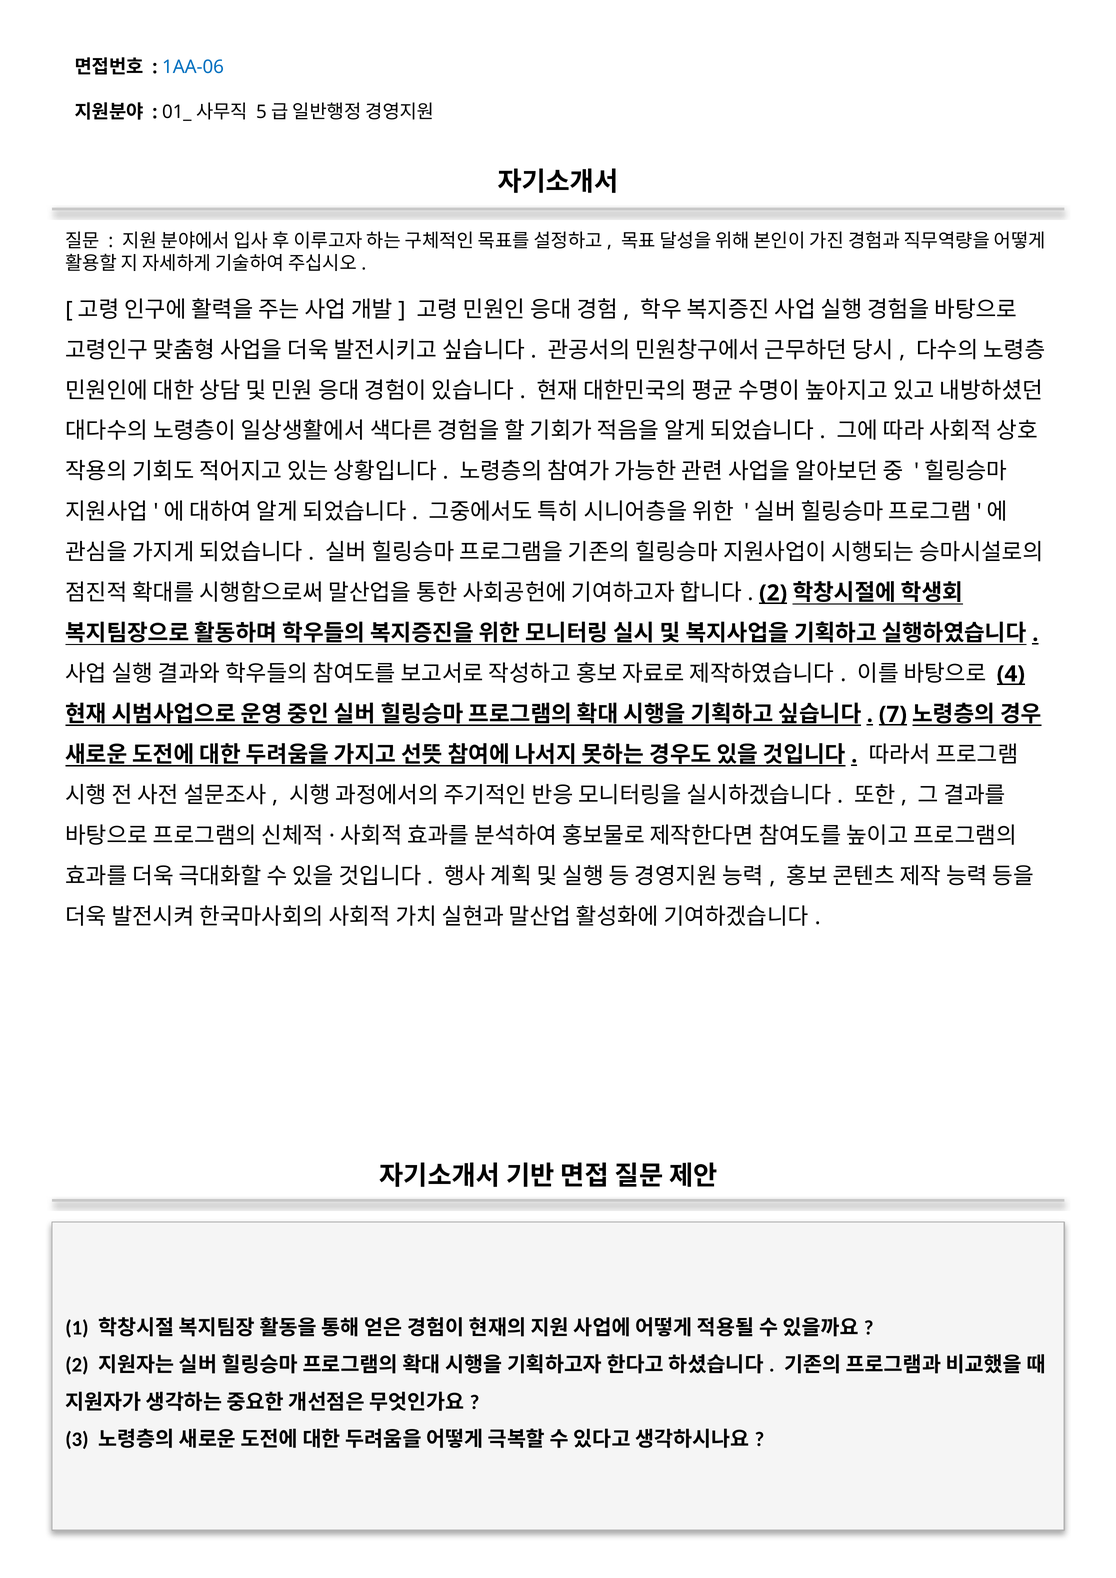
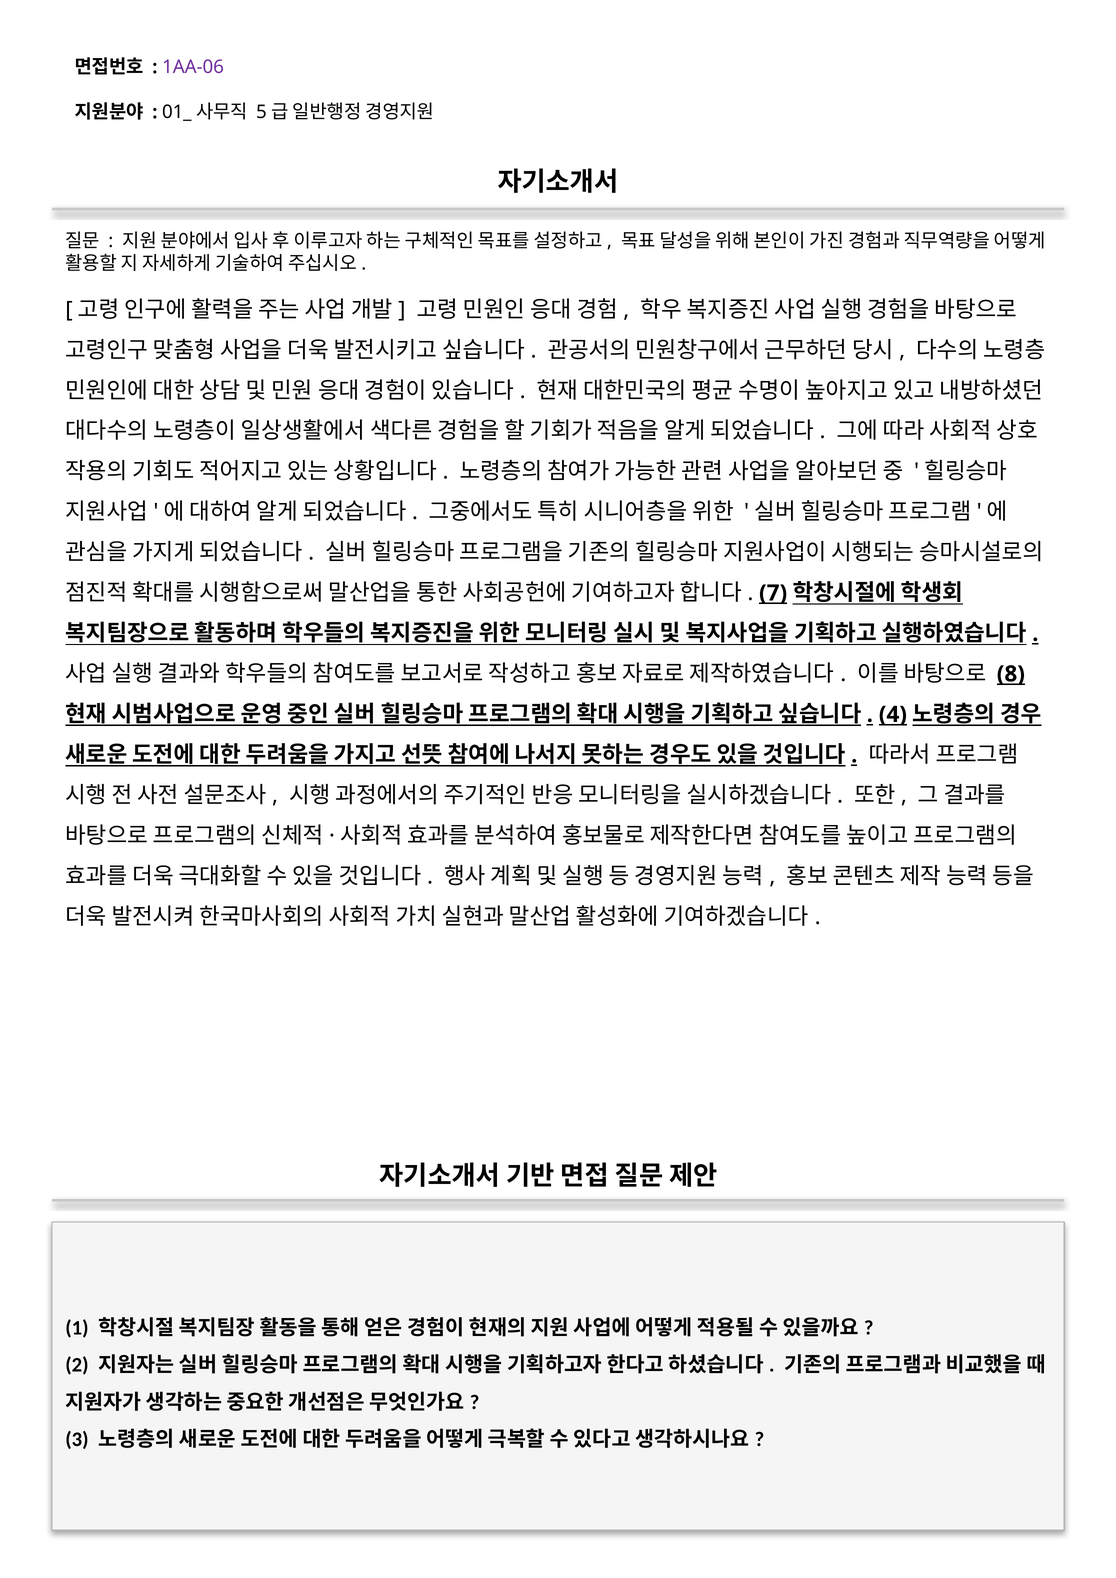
1AA-06 colour: blue -> purple
2 at (773, 593): 2 -> 7
4: 4 -> 8
7: 7 -> 4
